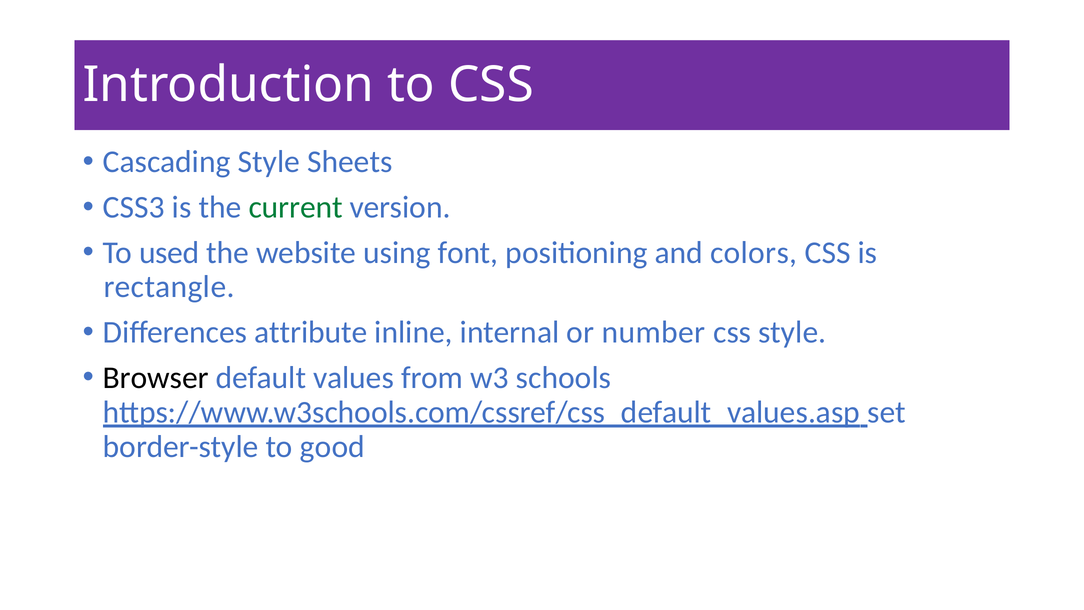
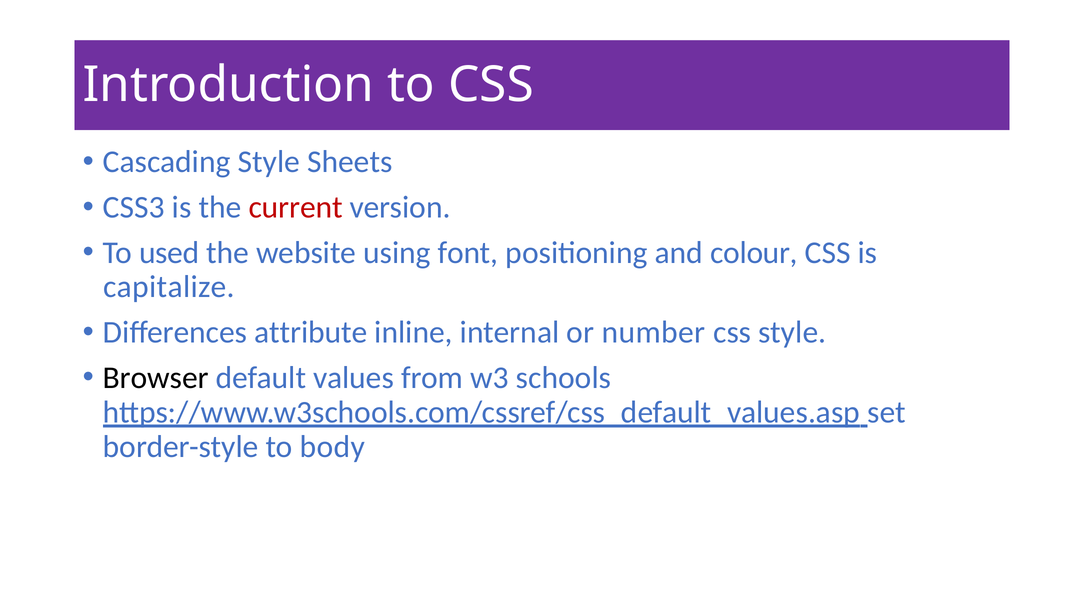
current colour: green -> red
colors: colors -> colour
rectangle: rectangle -> capitalize
good: good -> body
